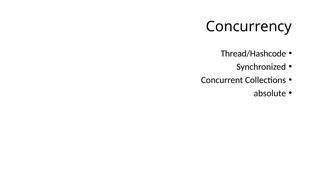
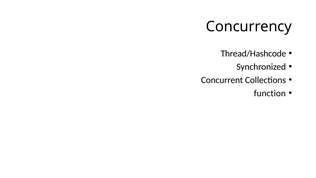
absolute: absolute -> function
